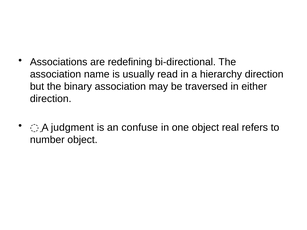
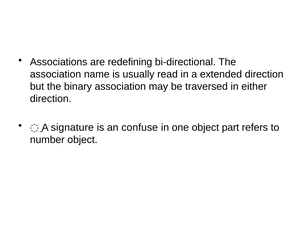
hierarchy: hierarchy -> extended
judgment: judgment -> signature
real: real -> part
